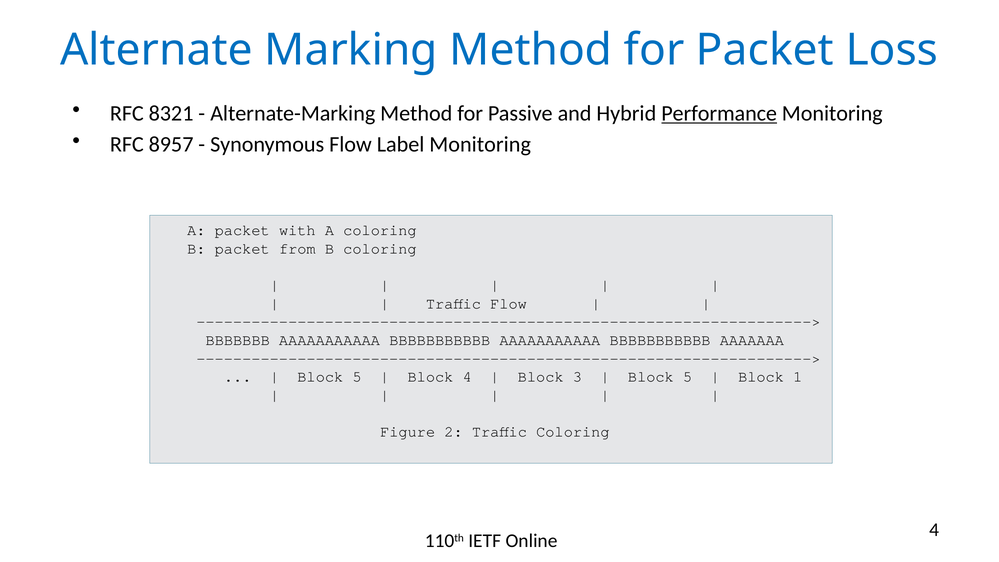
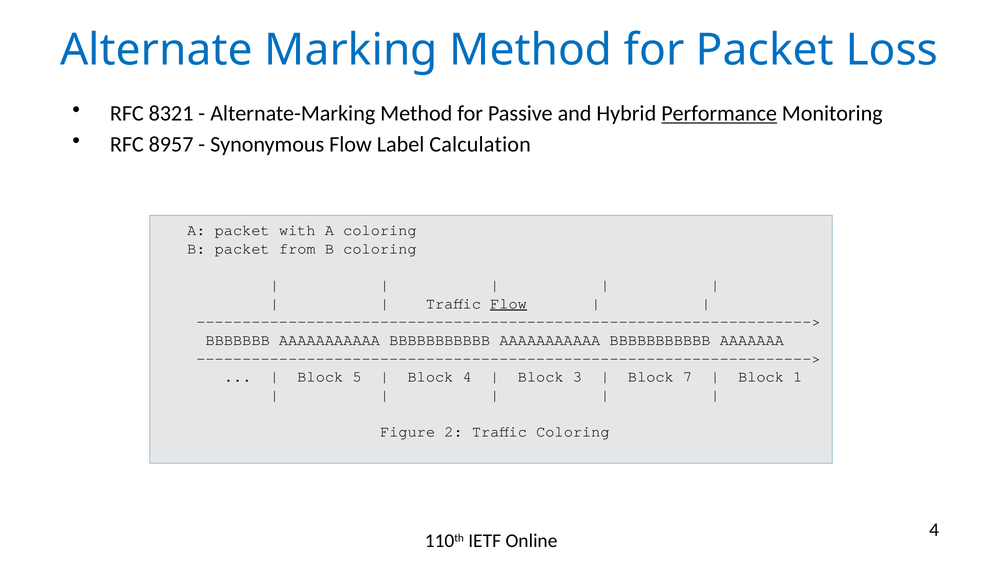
Label Monitoring: Monitoring -> Calculation
Flow at (509, 304) underline: none -> present
5 at (688, 377): 5 -> 7
